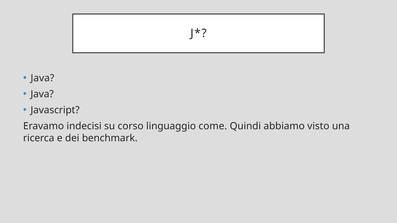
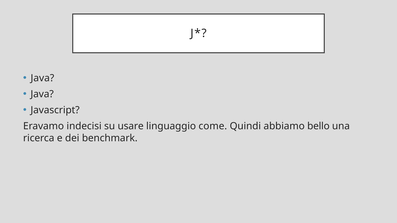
corso: corso -> usare
visto: visto -> bello
